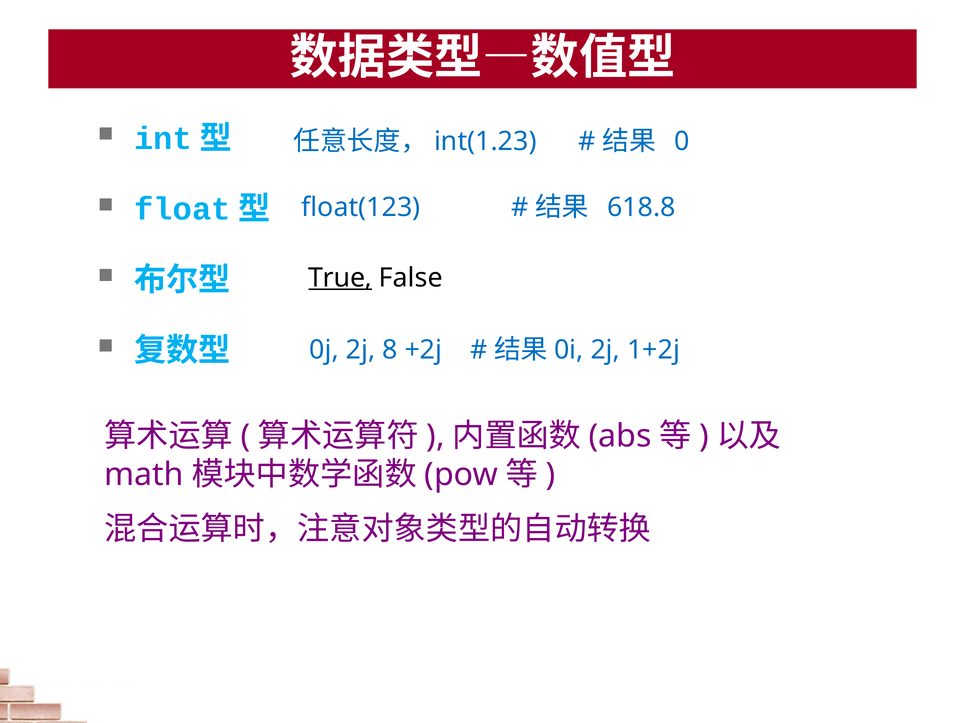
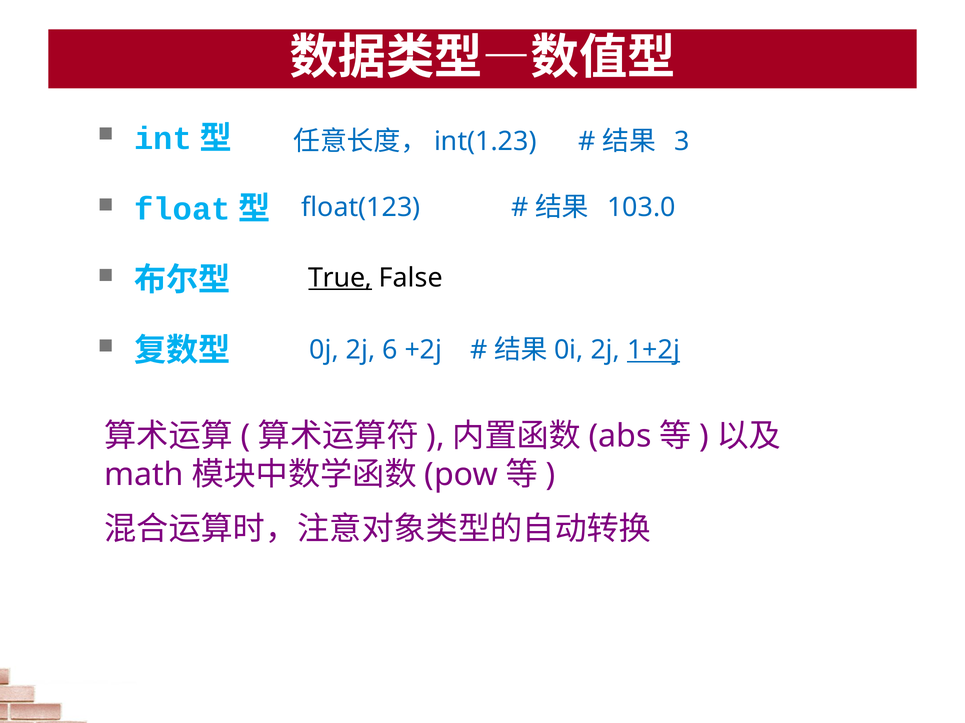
0: 0 -> 3
618.8: 618.8 -> 103.0
8: 8 -> 6
1+2j underline: none -> present
